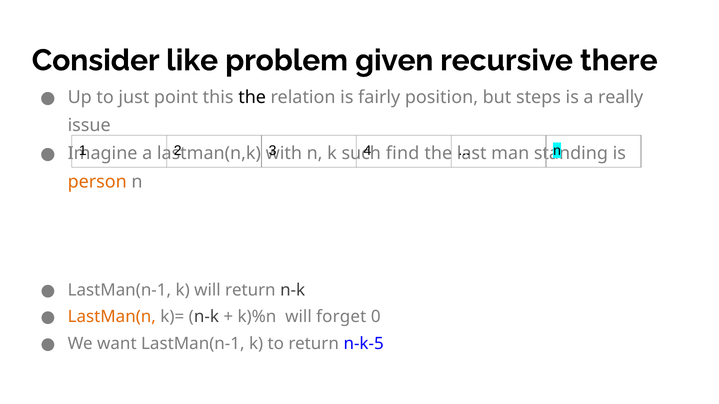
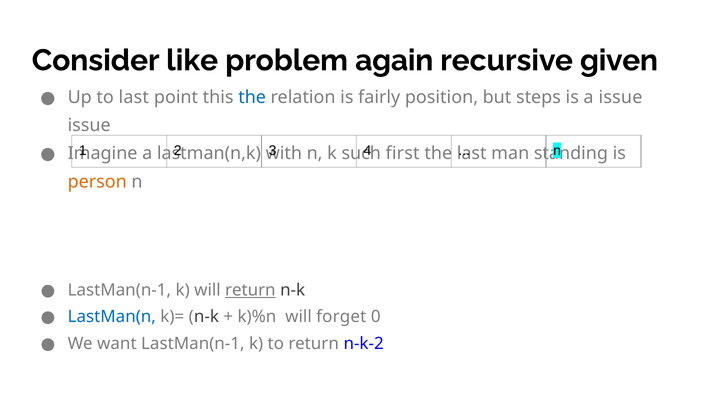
given: given -> again
there: there -> given
to just: just -> last
the at (252, 97) colour: black -> blue
a really: really -> issue
find: find -> first
return at (250, 290) underline: none -> present
LastMan(n colour: orange -> blue
n-k-5: n-k-5 -> n-k-2
